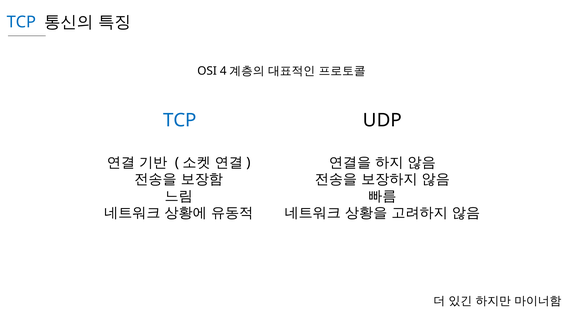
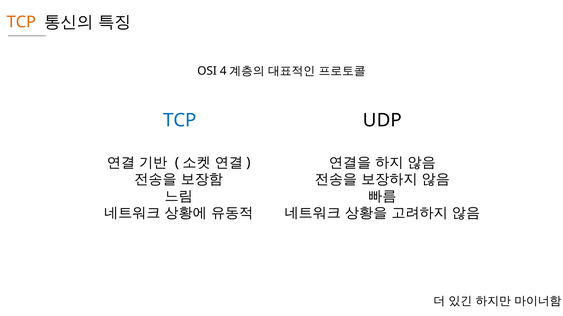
TCP at (21, 22) colour: blue -> orange
